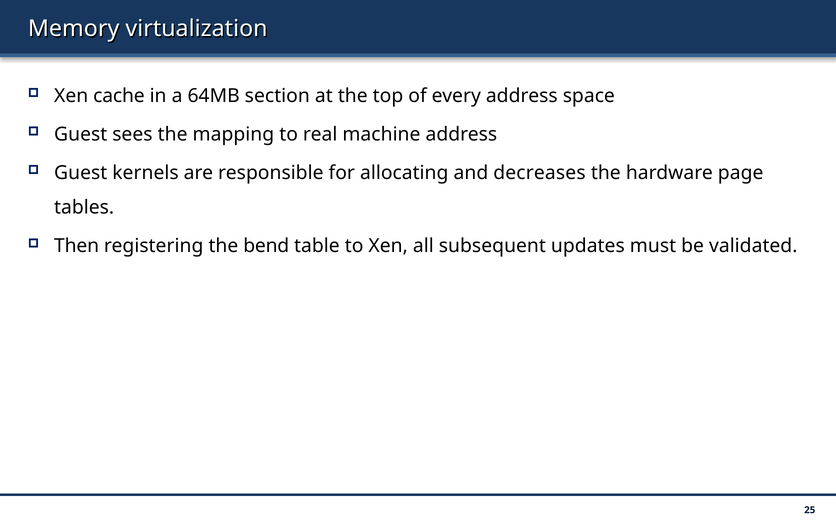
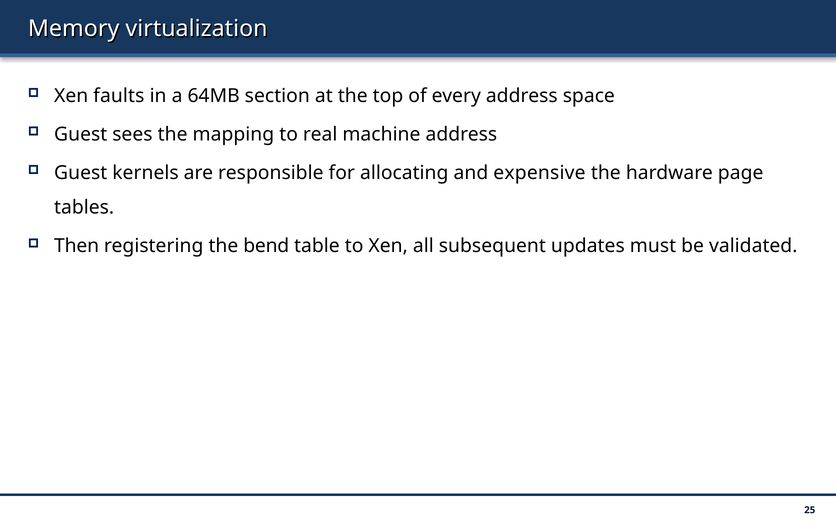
cache: cache -> faults
decreases: decreases -> expensive
